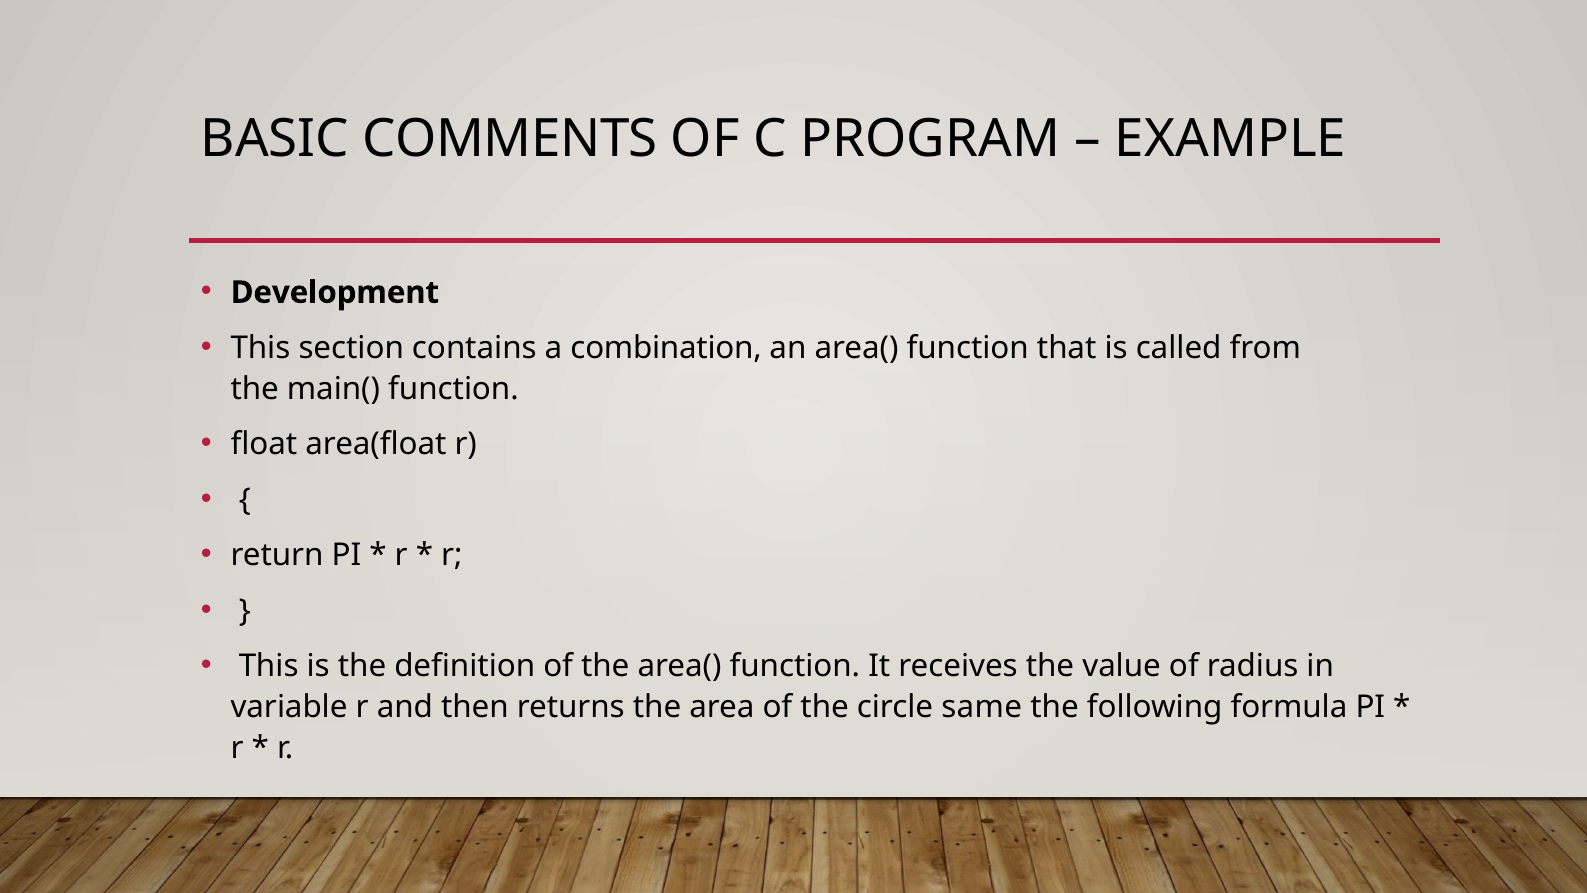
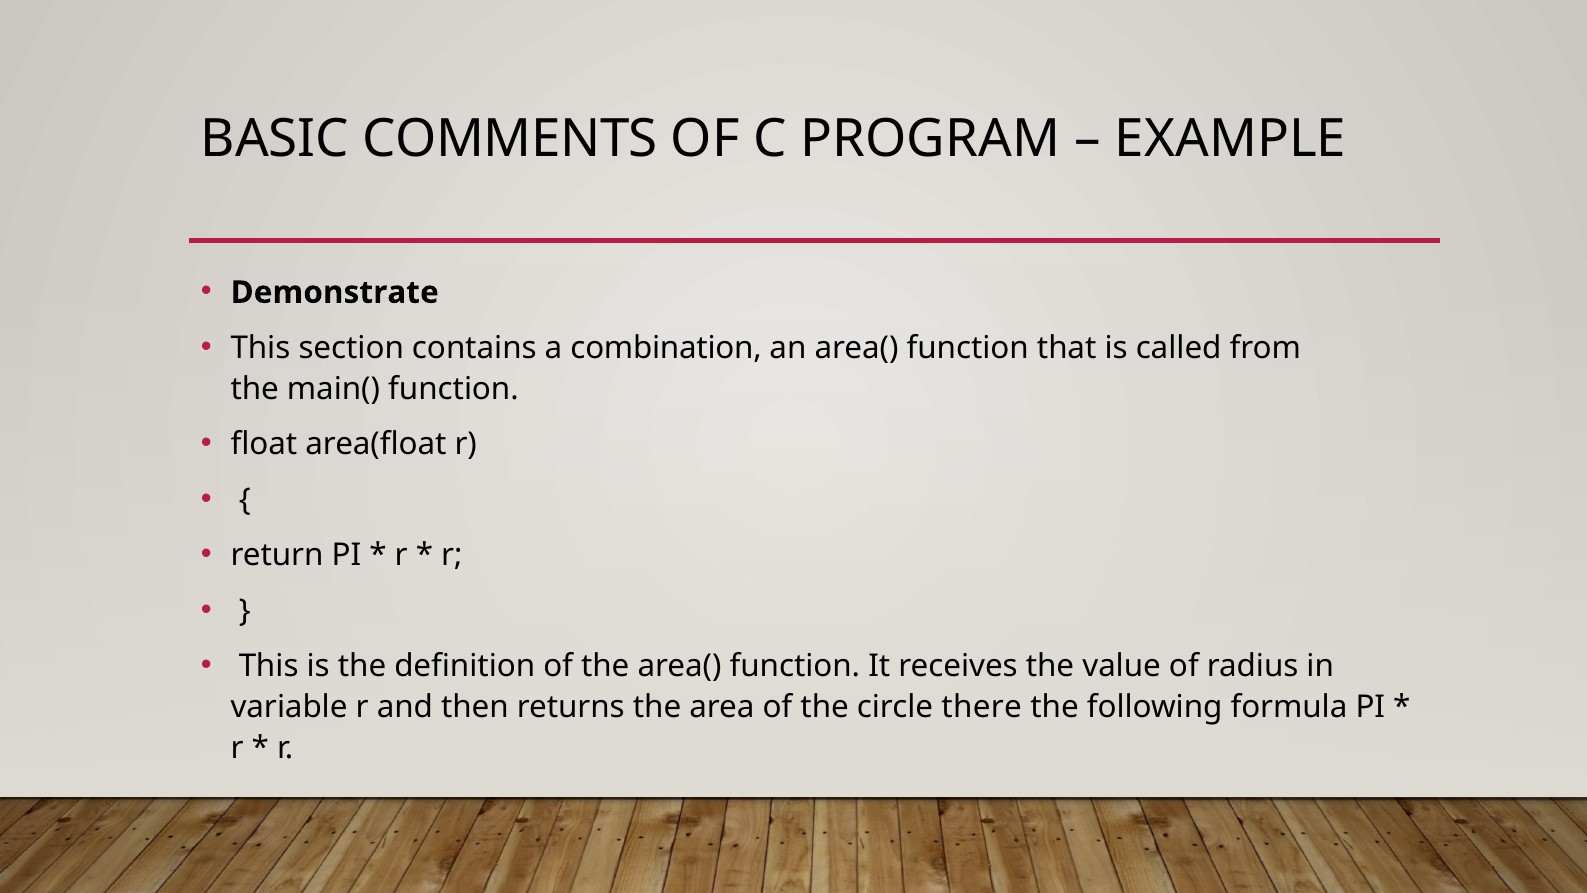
Development: Development -> Demonstrate
same: same -> there
